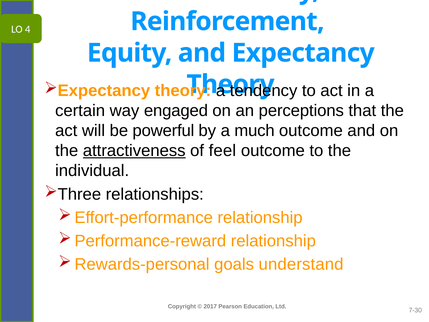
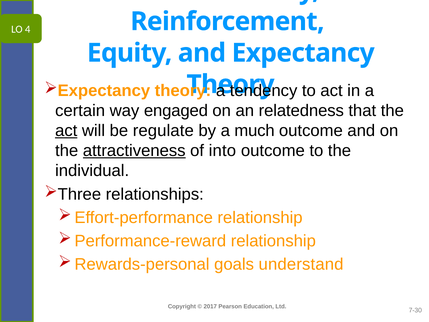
perceptions: perceptions -> relatedness
act at (66, 131) underline: none -> present
powerful: powerful -> regulate
feel: feel -> into
